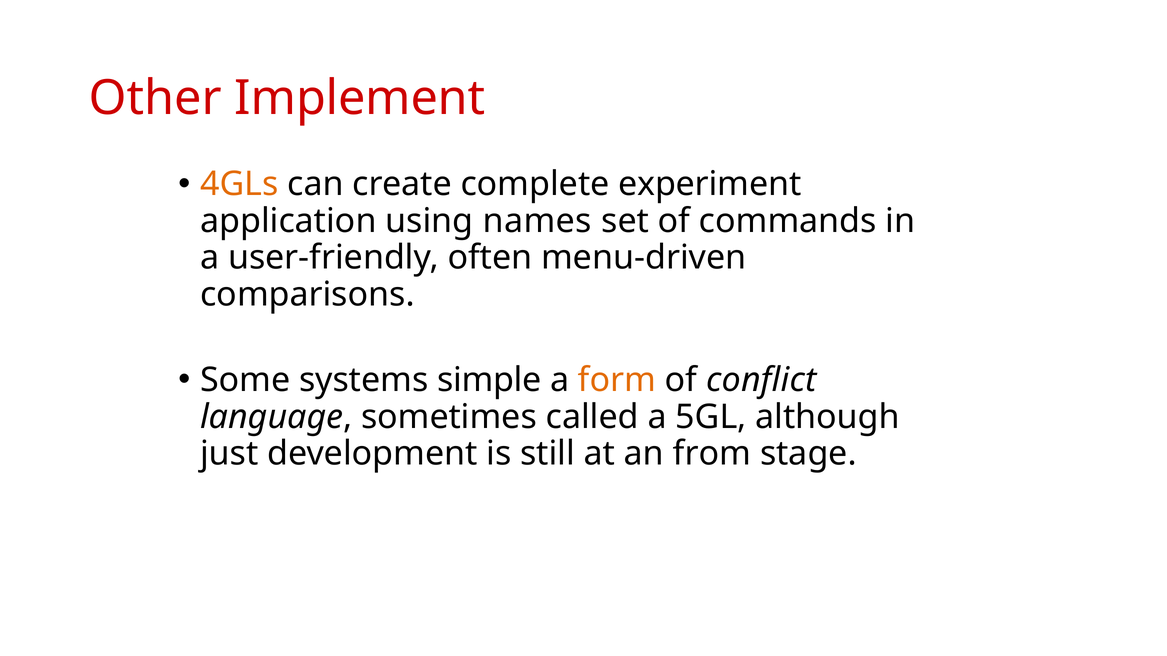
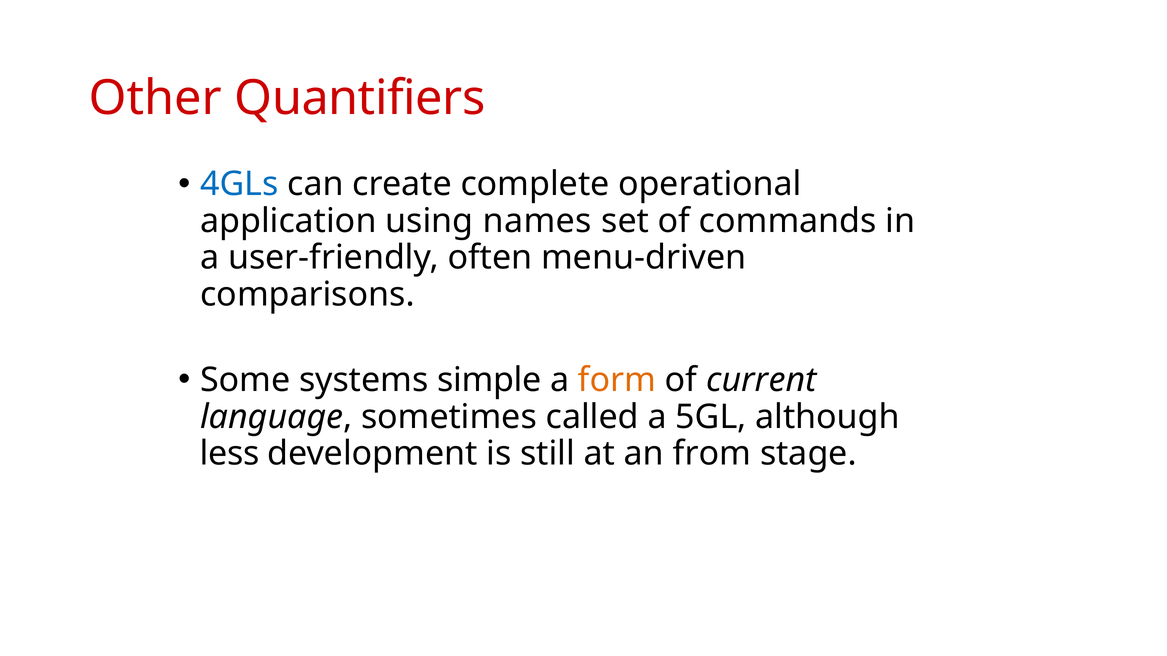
Implement: Implement -> Quantifiers
4GLs colour: orange -> blue
experiment: experiment -> operational
conflict: conflict -> current
just: just -> less
